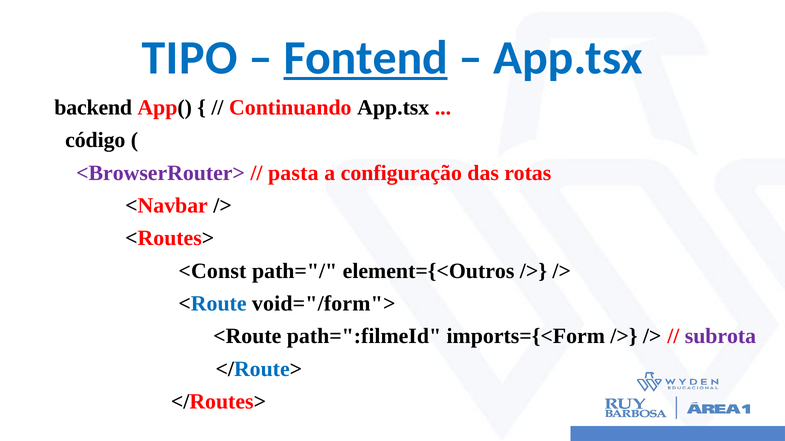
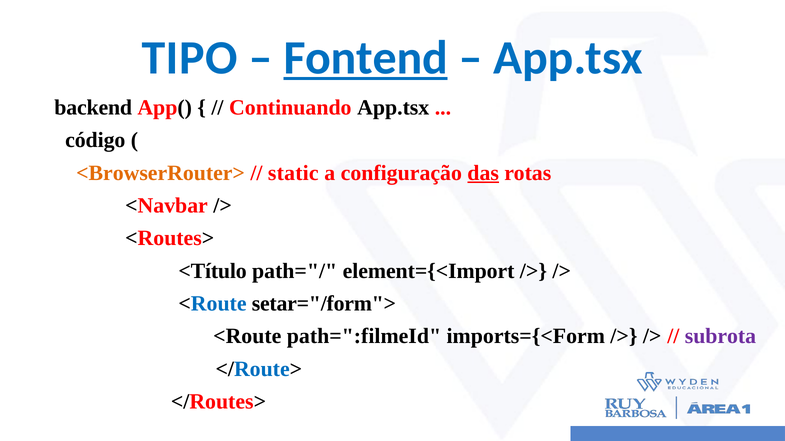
<BrowserRouter> colour: purple -> orange
pasta: pasta -> static
das underline: none -> present
<Const: <Const -> <Título
element={<Outros: element={<Outros -> element={<Import
void="/form">: void="/form"> -> setar="/form">
